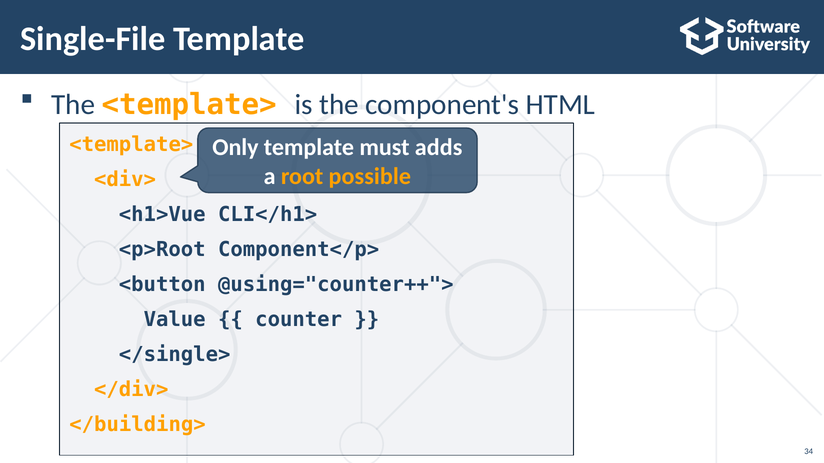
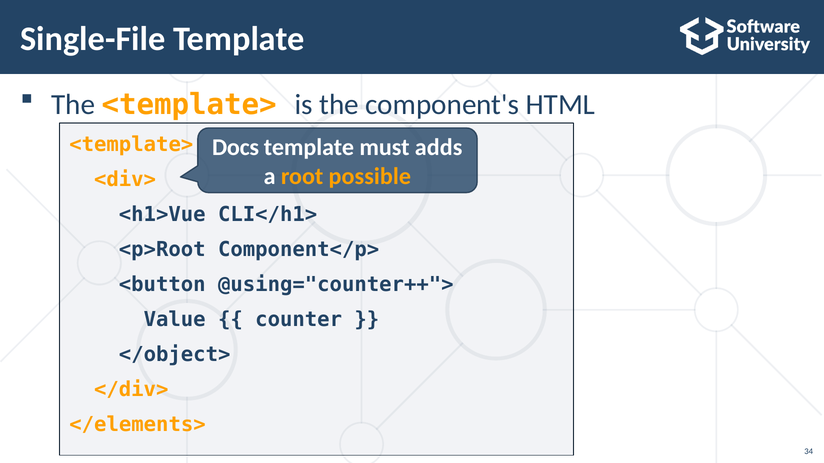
Only: Only -> Docs
</single>: </single> -> </object>
</building>: </building> -> </elements>
